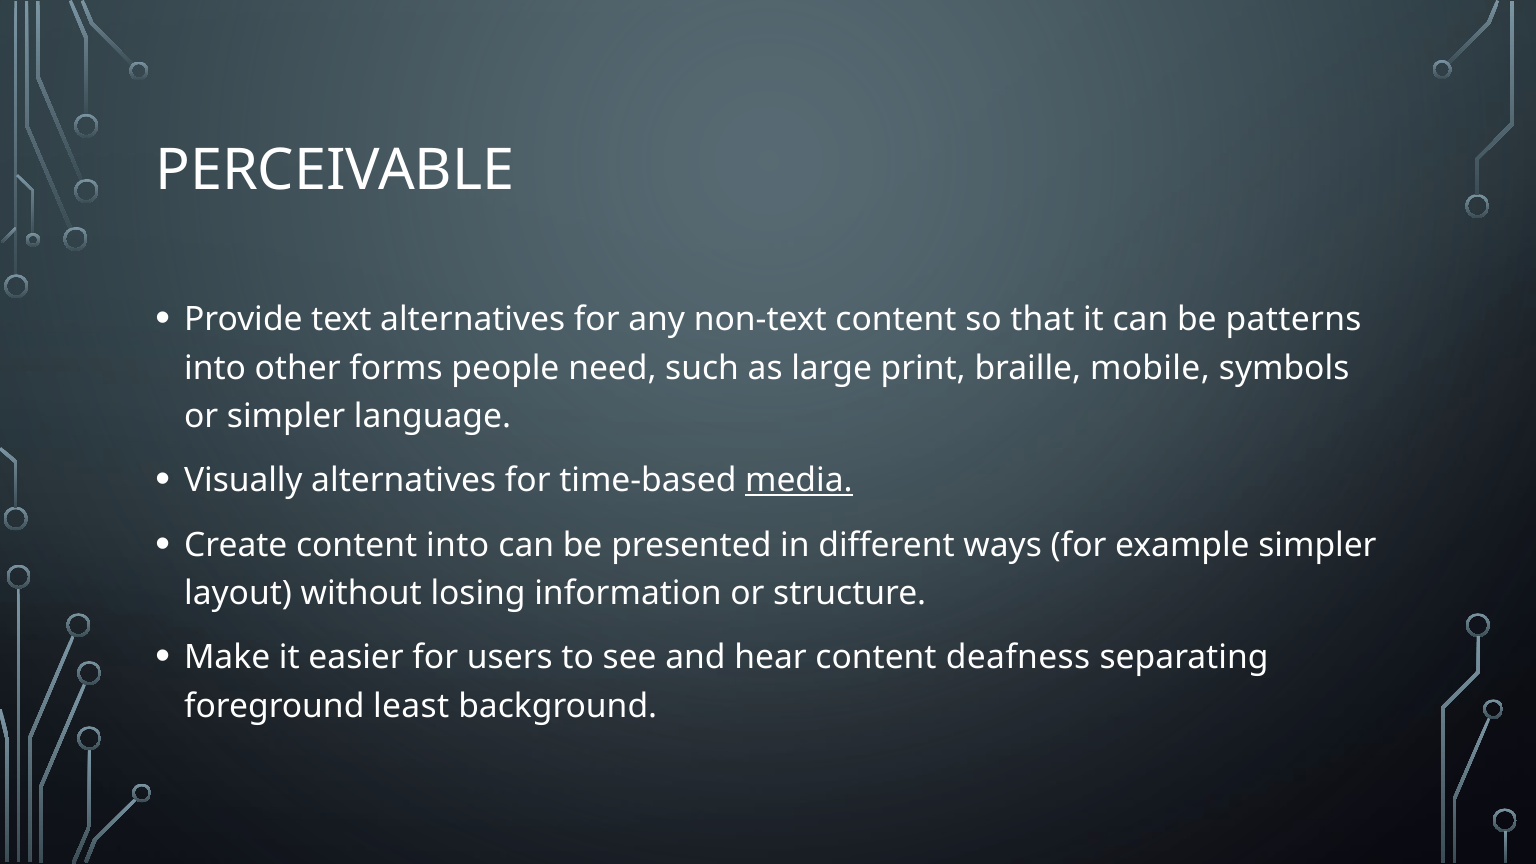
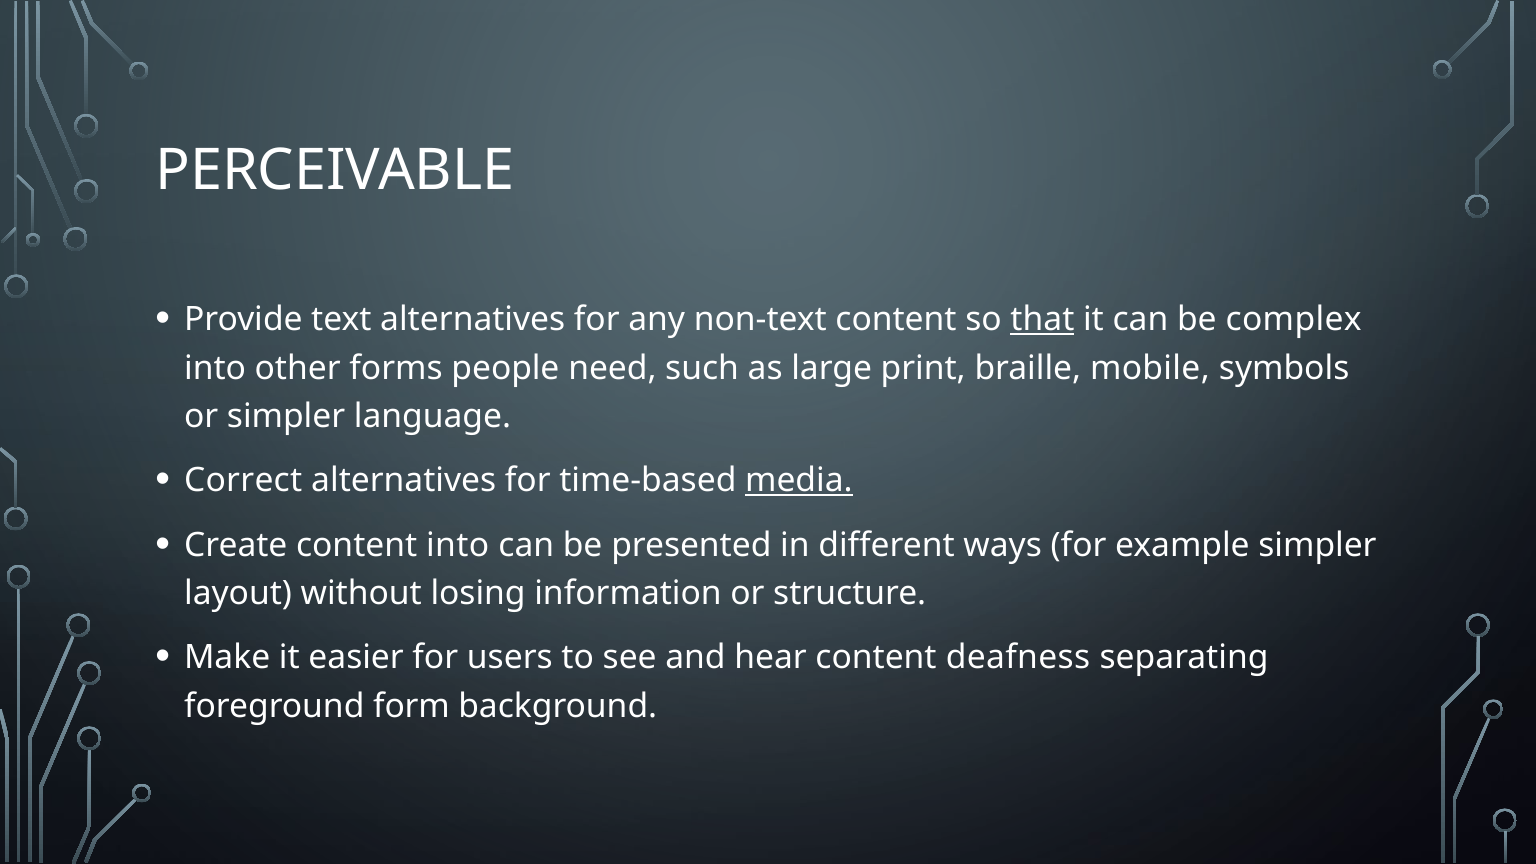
that underline: none -> present
patterns: patterns -> complex
Visually: Visually -> Correct
least: least -> form
